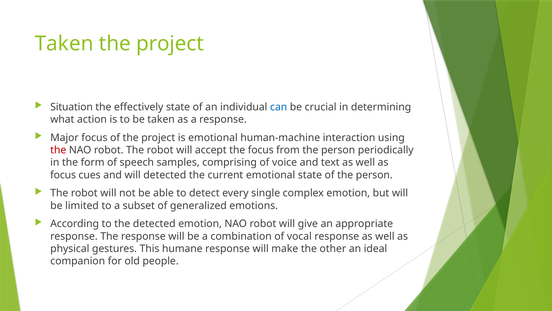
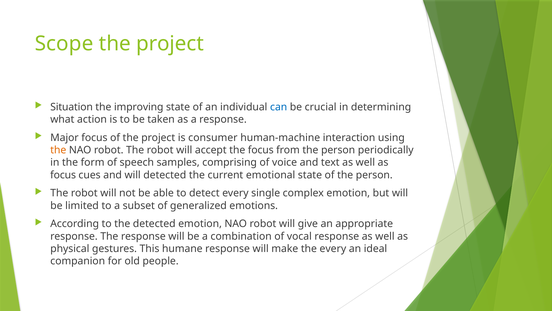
Taken at (64, 44): Taken -> Scope
effectively: effectively -> improving
is emotional: emotional -> consumer
the at (58, 150) colour: red -> orange
the other: other -> every
